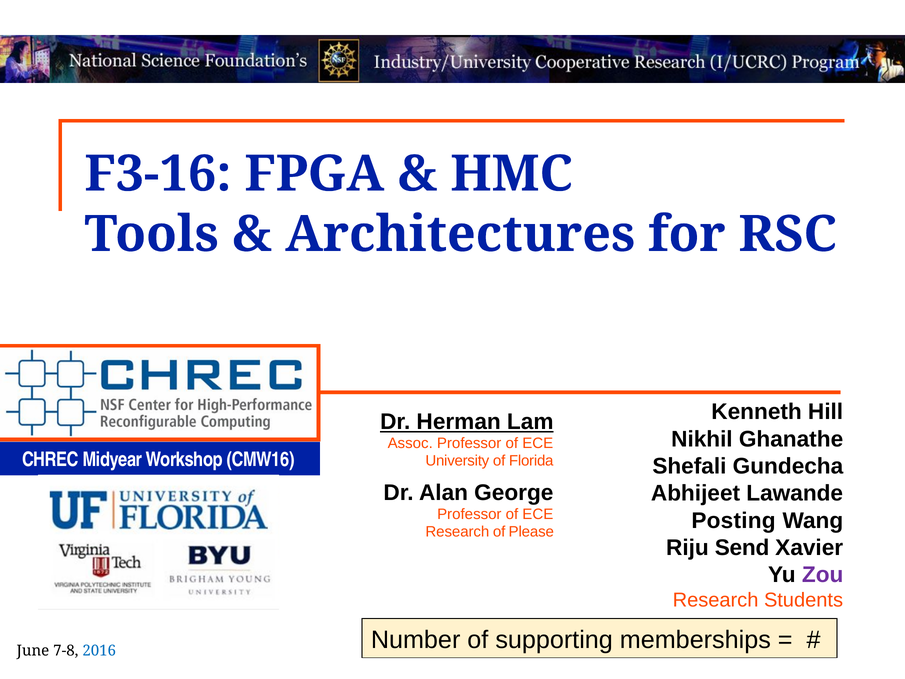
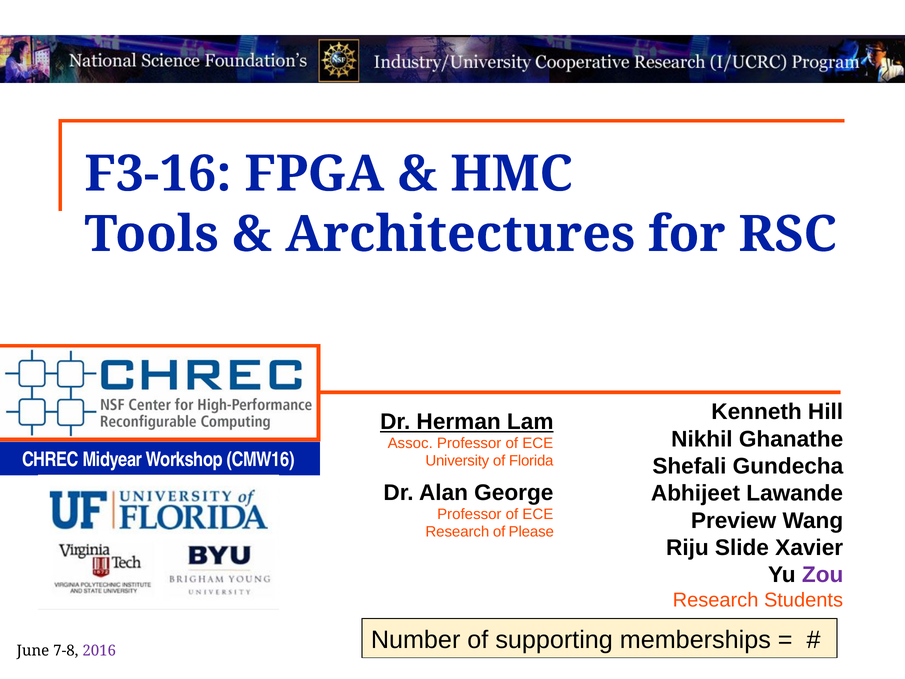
Posting: Posting -> Preview
Send: Send -> Slide
2016 colour: blue -> purple
